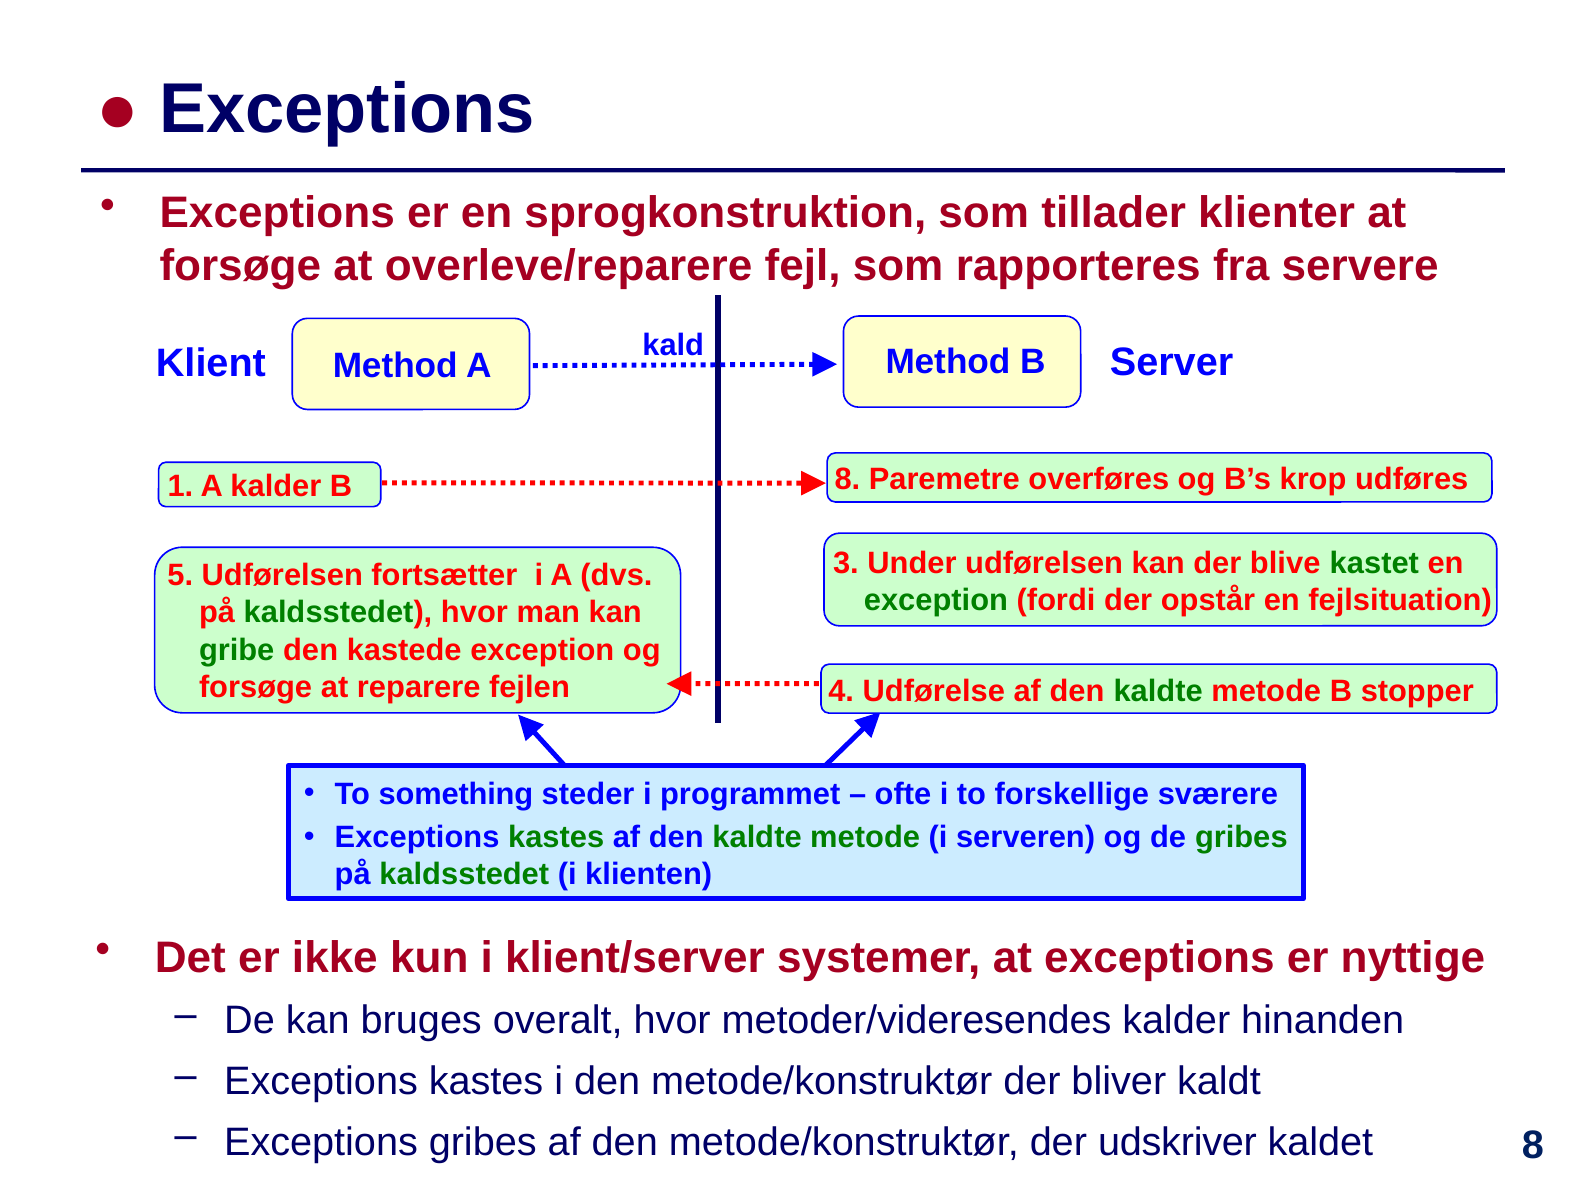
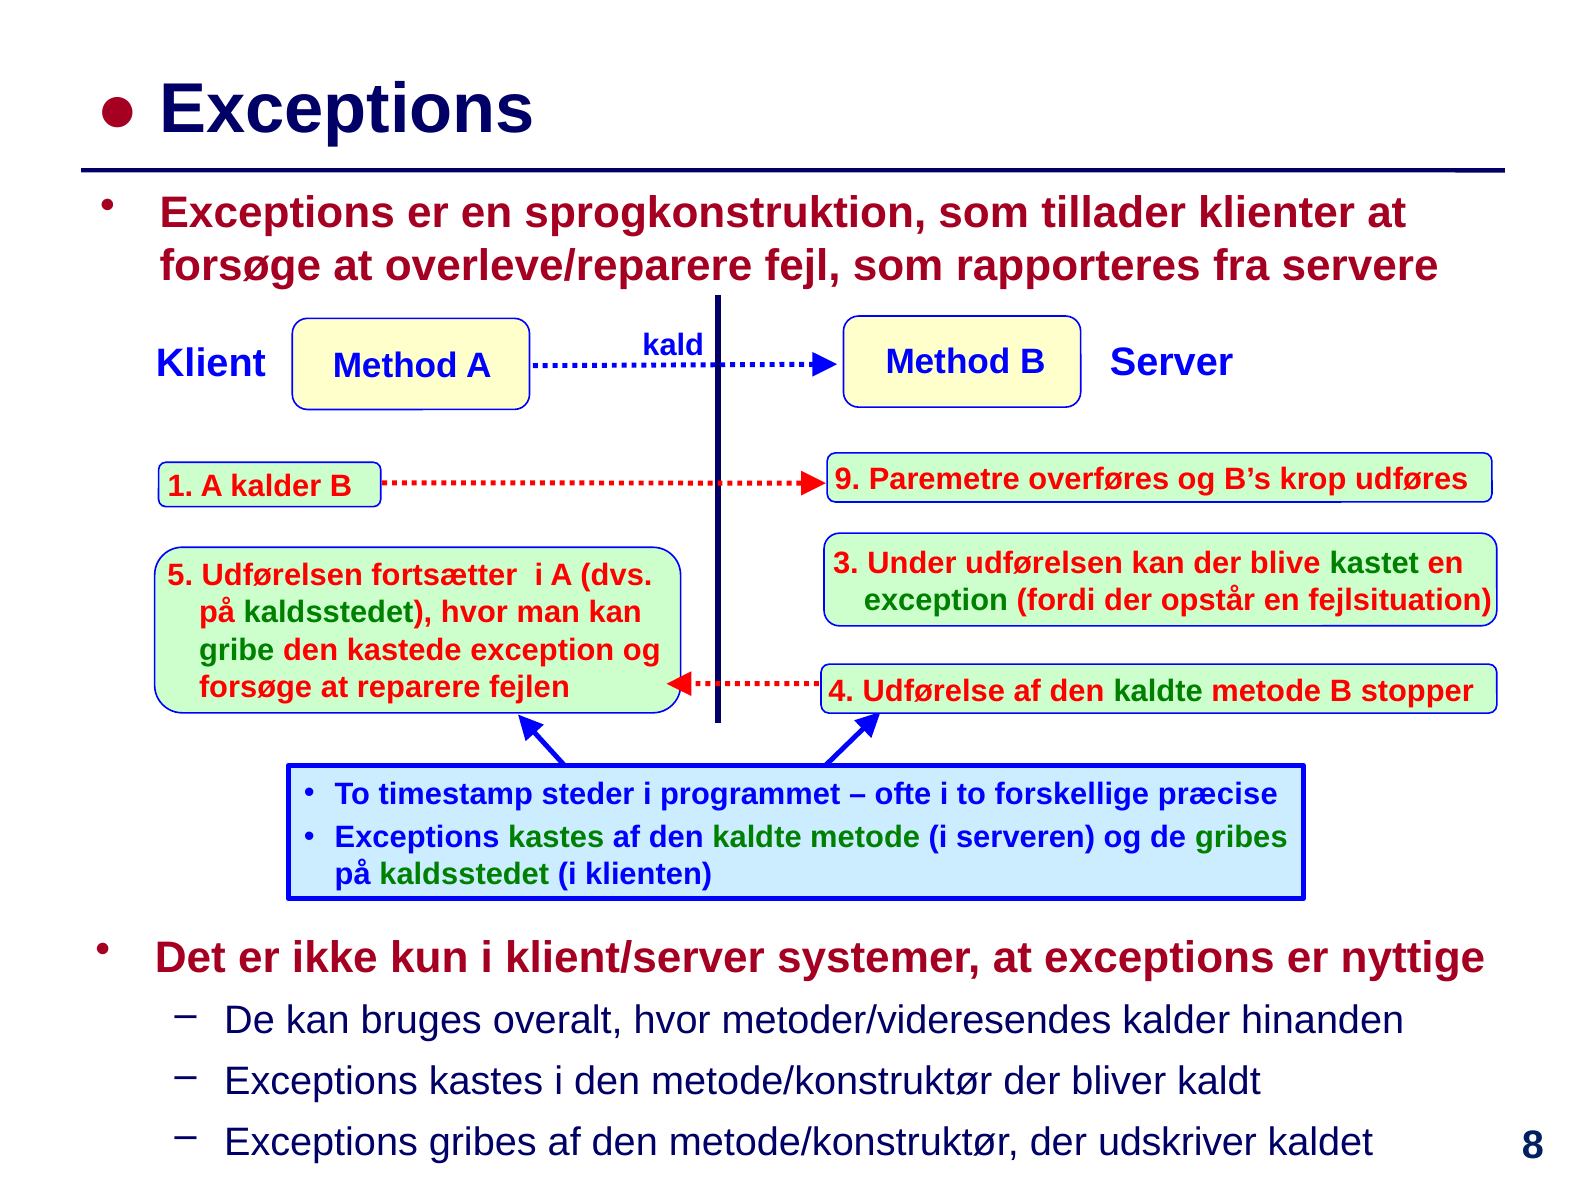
B 8: 8 -> 9
something: something -> timestamp
sværere: sværere -> præcise
